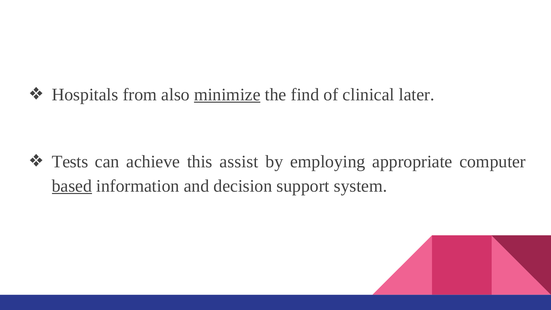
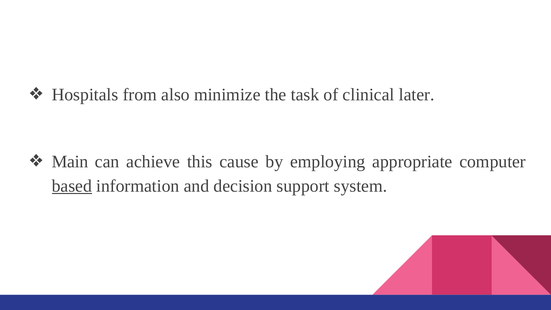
minimize underline: present -> none
find: find -> task
Tests: Tests -> Main
assist: assist -> cause
